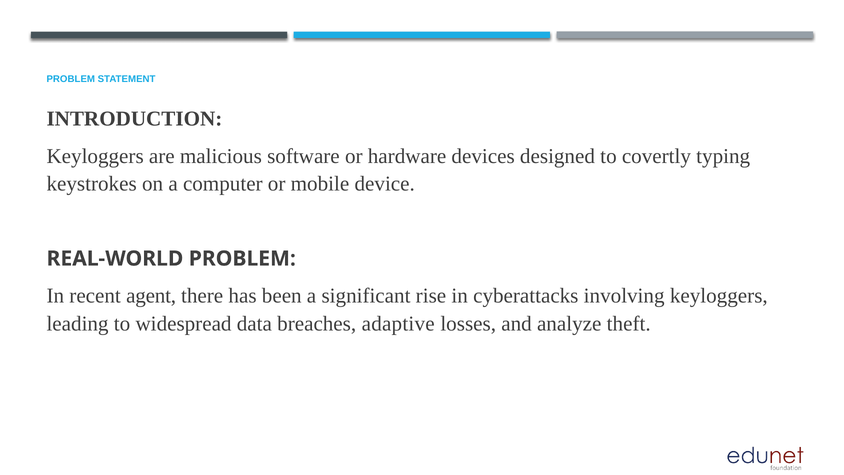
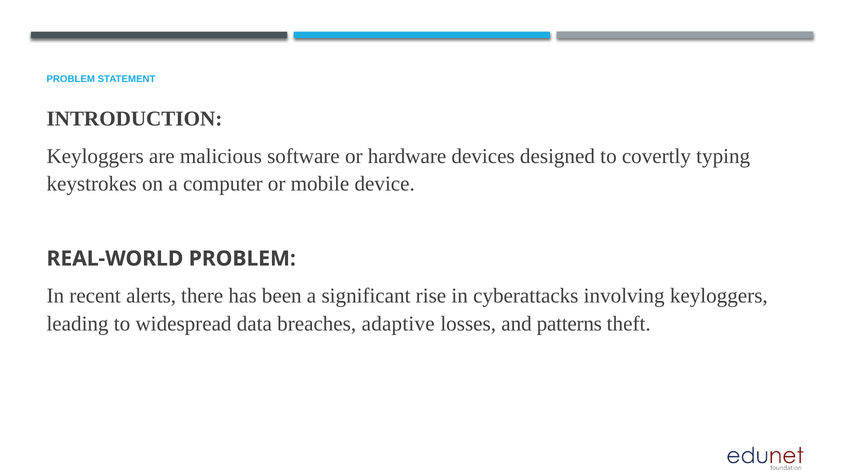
agent: agent -> alerts
analyze: analyze -> patterns
